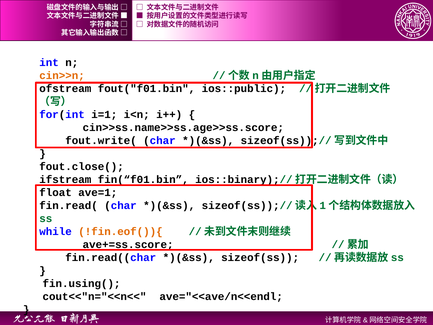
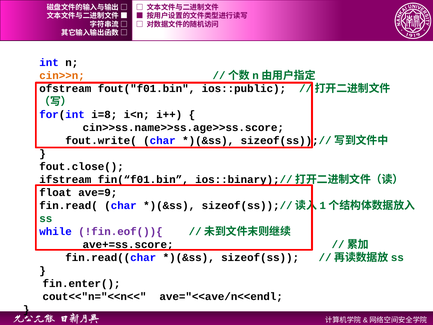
i=1: i=1 -> i=8
ave=1: ave=1 -> ave=9
!fin.eof()){ colour: orange -> purple
fin.using(: fin.using( -> fin.enter(
